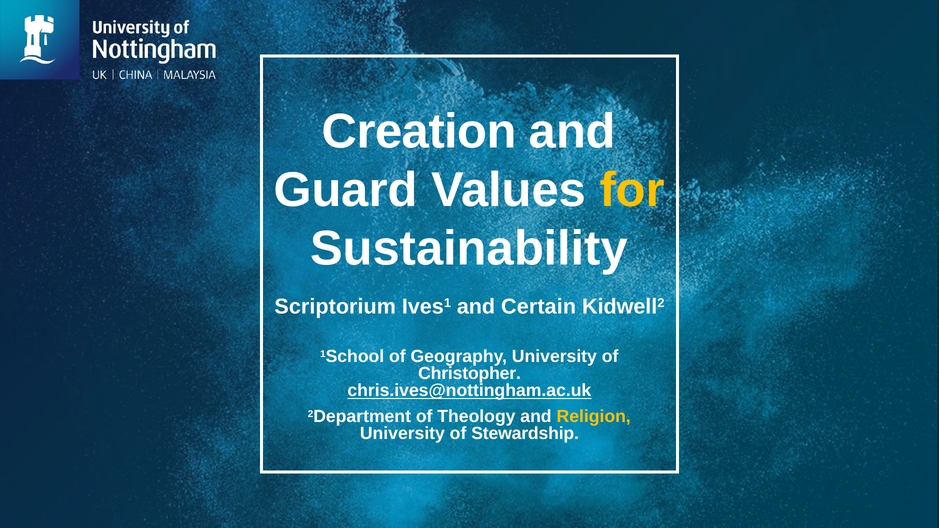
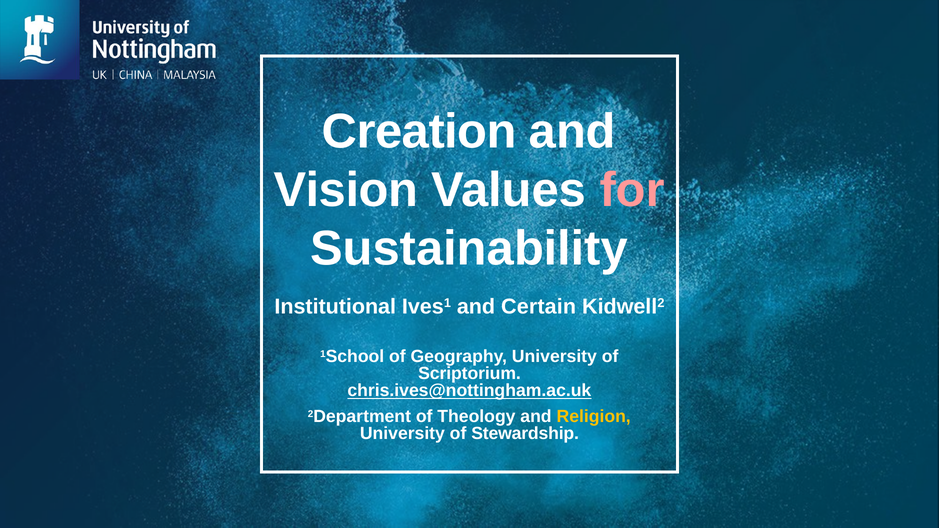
Guard: Guard -> Vision
for colour: yellow -> pink
Scriptorium: Scriptorium -> Institutional
Christopher: Christopher -> Scriptorium
